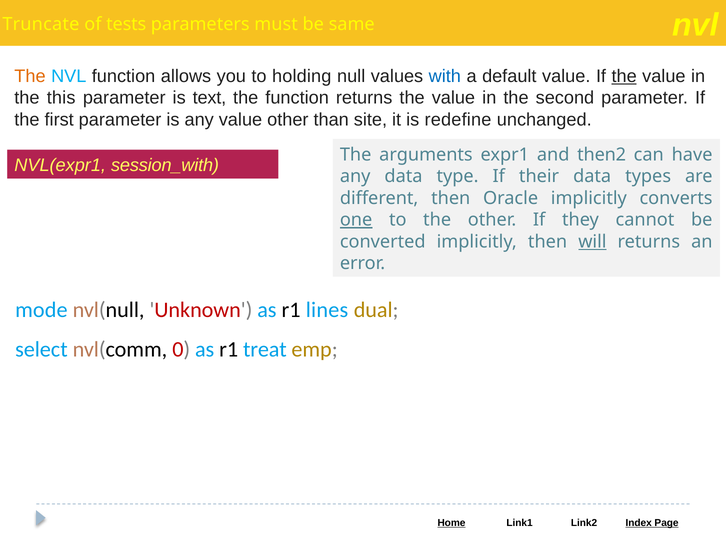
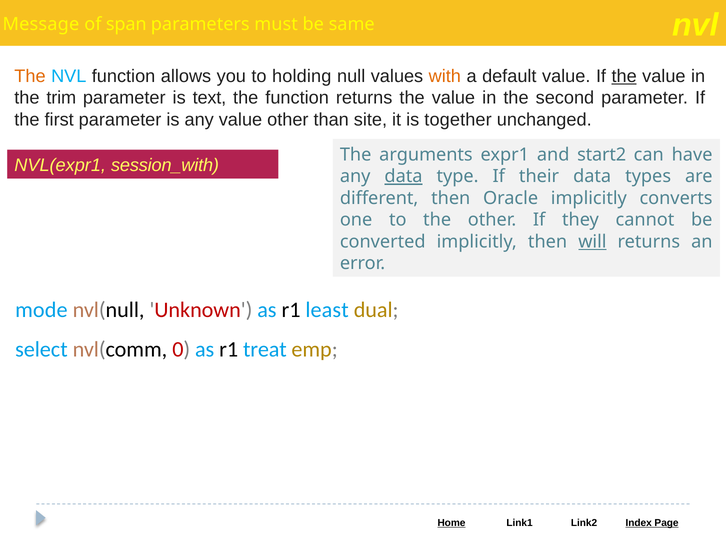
Truncate: Truncate -> Message
tests: tests -> span
with colour: blue -> orange
this: this -> trim
redefine: redefine -> together
then2: then2 -> start2
data at (404, 177) underline: none -> present
one underline: present -> none
lines: lines -> least
